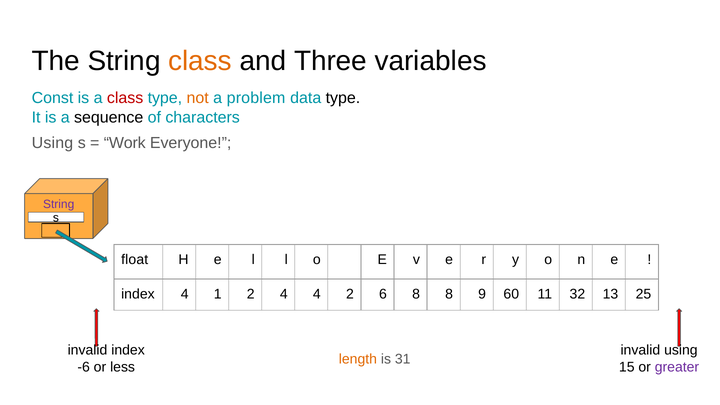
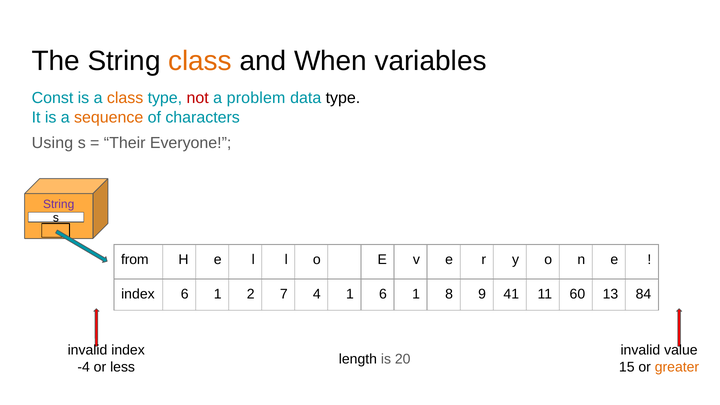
Three: Three -> When
class at (125, 98) colour: red -> orange
not colour: orange -> red
sequence colour: black -> orange
Work: Work -> Their
float: float -> from
index 4: 4 -> 6
2 4: 4 -> 7
4 2: 2 -> 1
8 at (416, 294): 8 -> 1
60: 60 -> 41
32: 32 -> 60
25: 25 -> 84
invalid using: using -> value
length colour: orange -> black
31: 31 -> 20
-6: -6 -> -4
greater colour: purple -> orange
